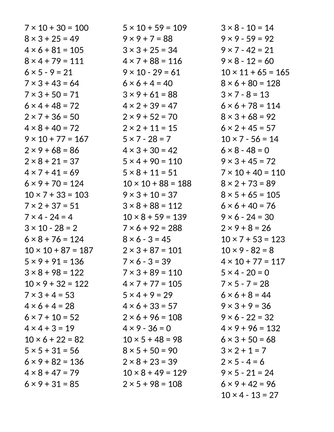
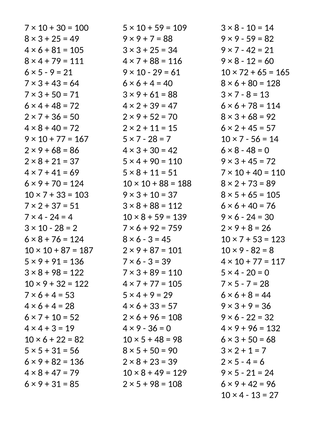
92 at (269, 39): 92 -> 82
11 at (244, 72): 11 -> 72
288: 288 -> 759
3 at (139, 251): 3 -> 9
3 at (40, 295): 3 -> 6
